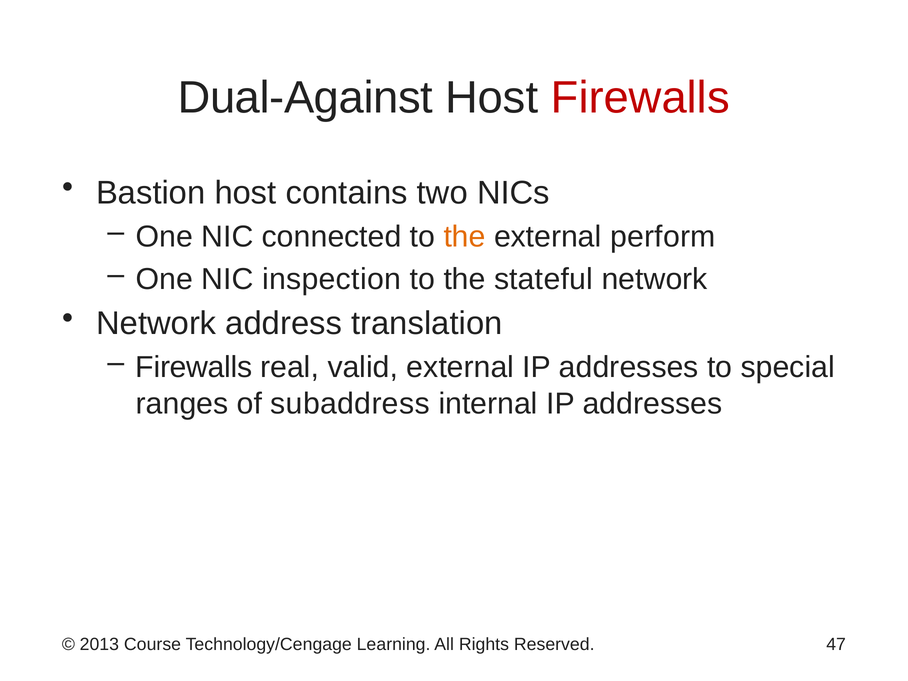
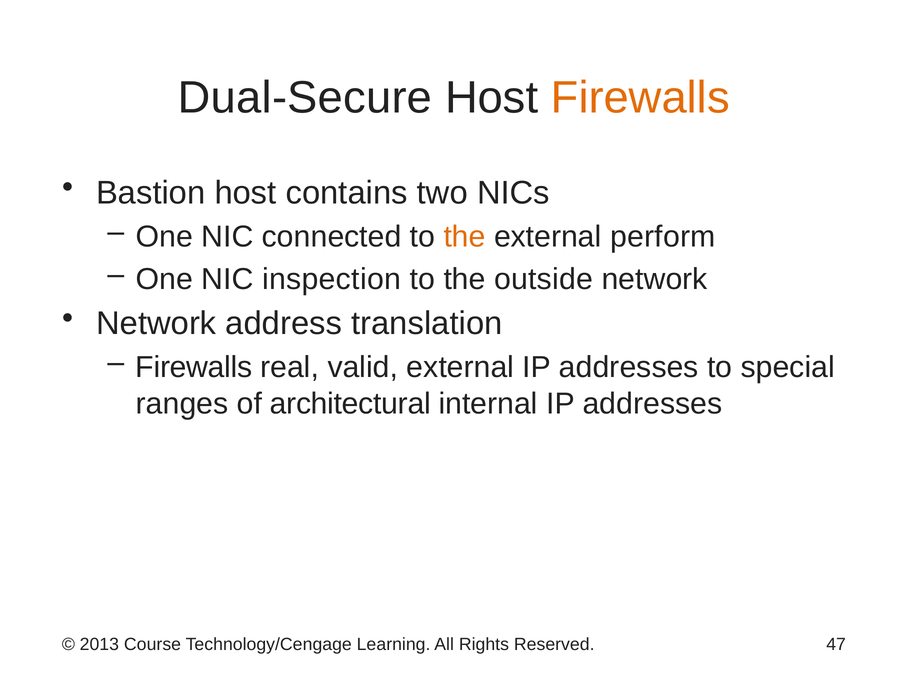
Dual-Against: Dual-Against -> Dual-Secure
Firewalls at (640, 98) colour: red -> orange
stateful: stateful -> outside
subaddress: subaddress -> architectural
